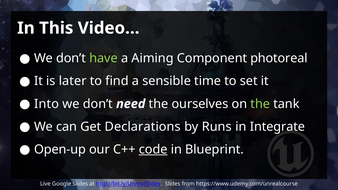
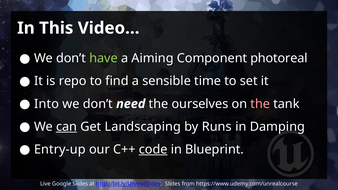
later: later -> repo
the at (260, 104) colour: light green -> pink
can underline: none -> present
Declarations: Declarations -> Landscaping
Integrate: Integrate -> Damping
Open-up: Open-up -> Entry-up
